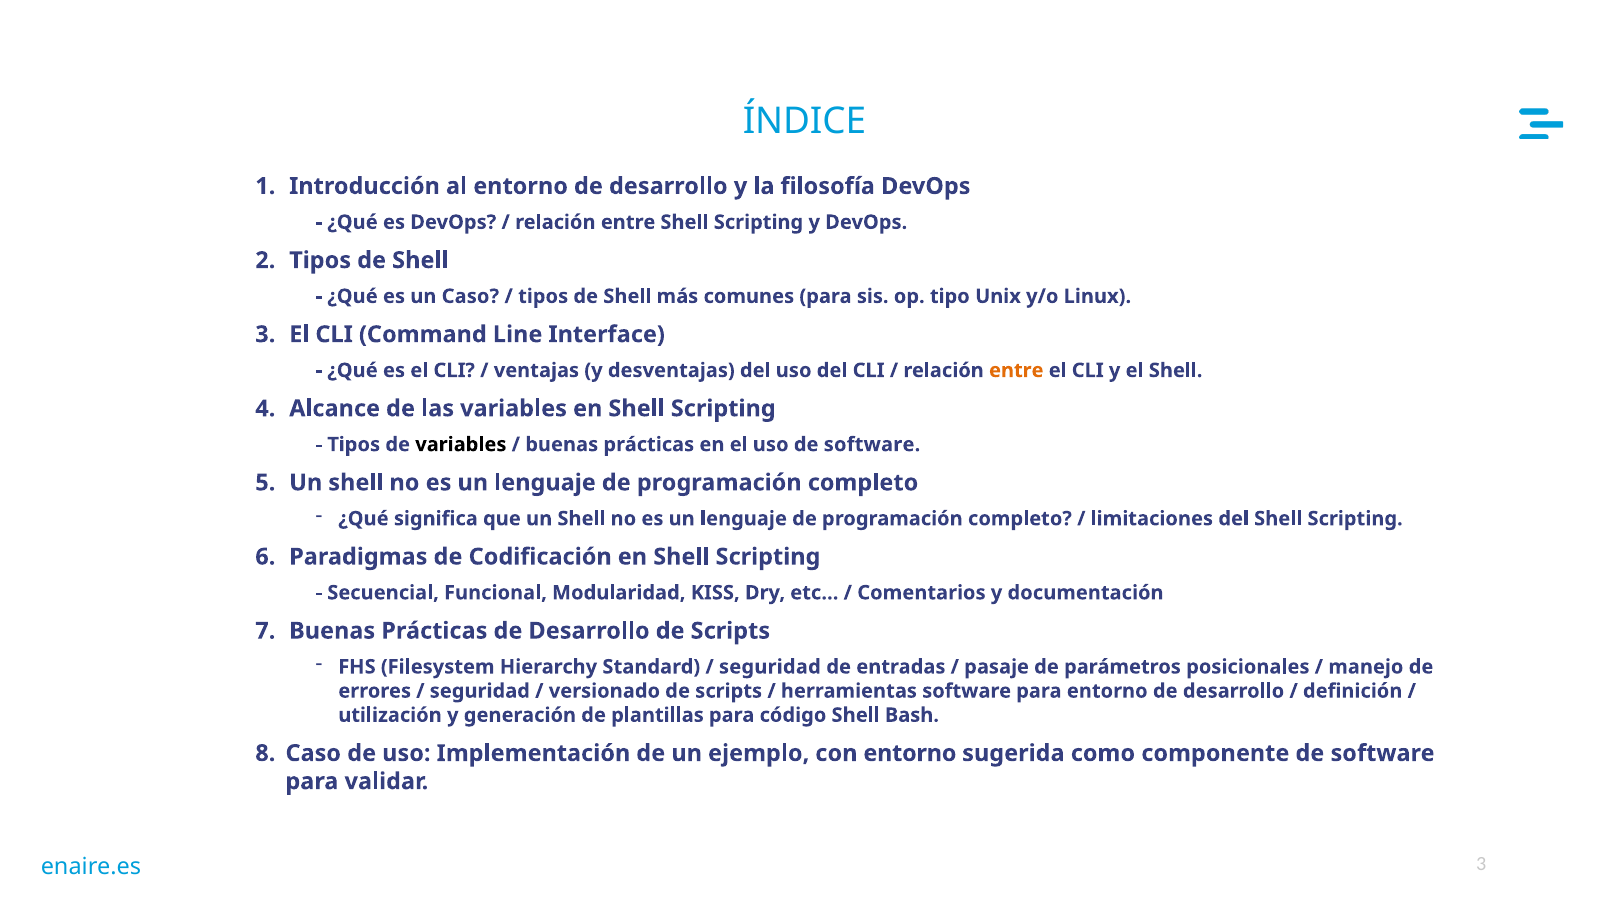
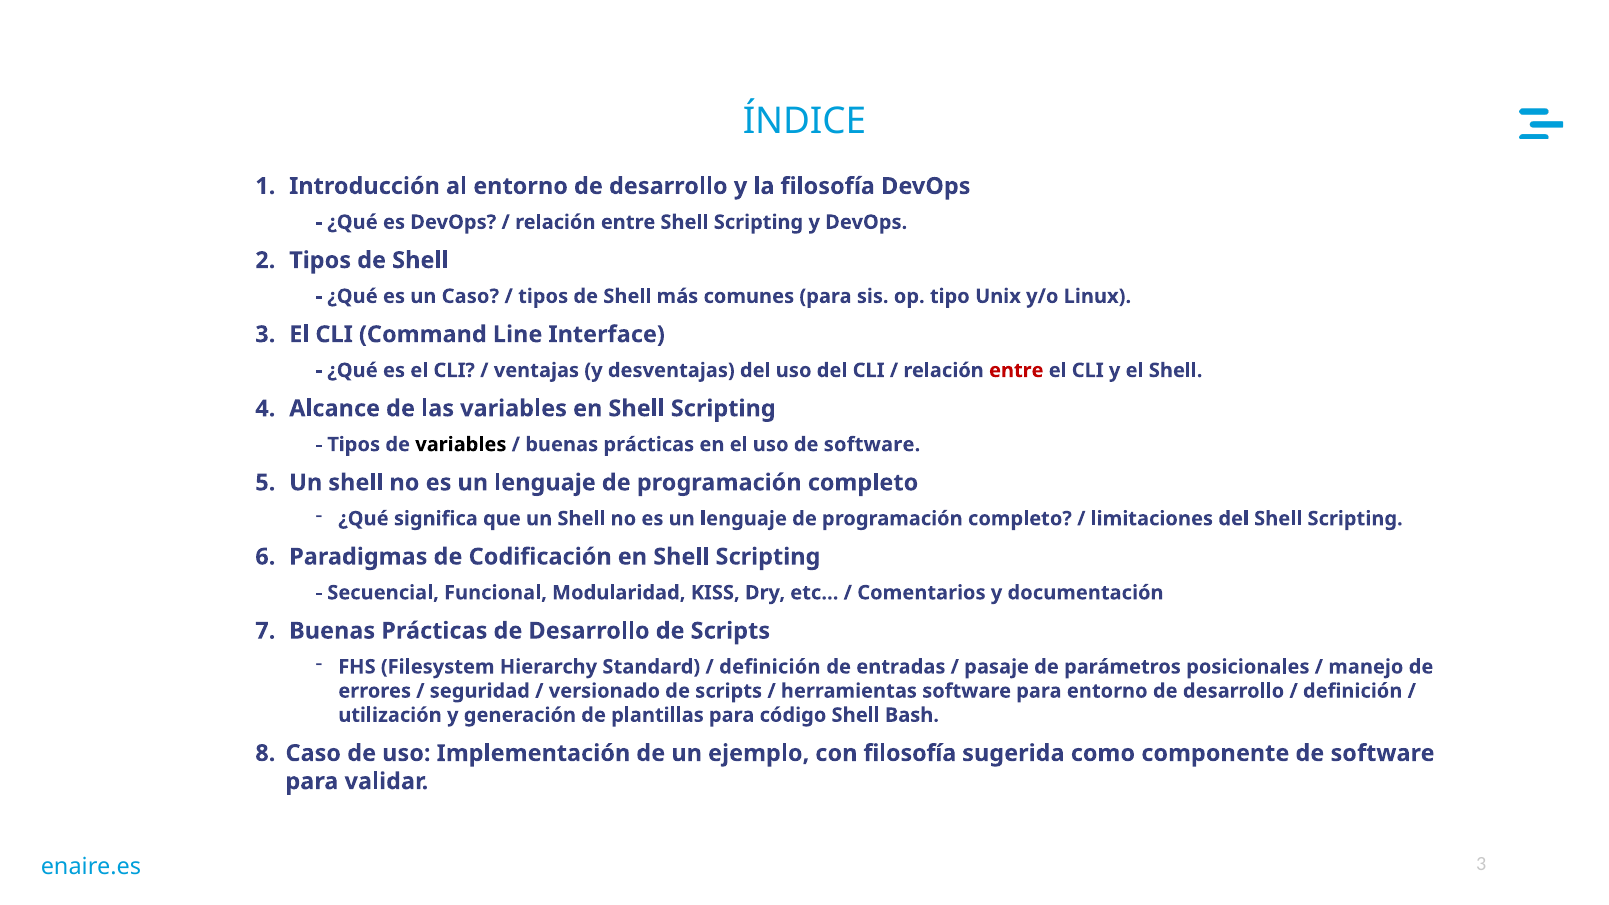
entre at (1016, 370) colour: orange -> red
seguridad at (770, 667): seguridad -> definición
con entorno: entorno -> filosofía
